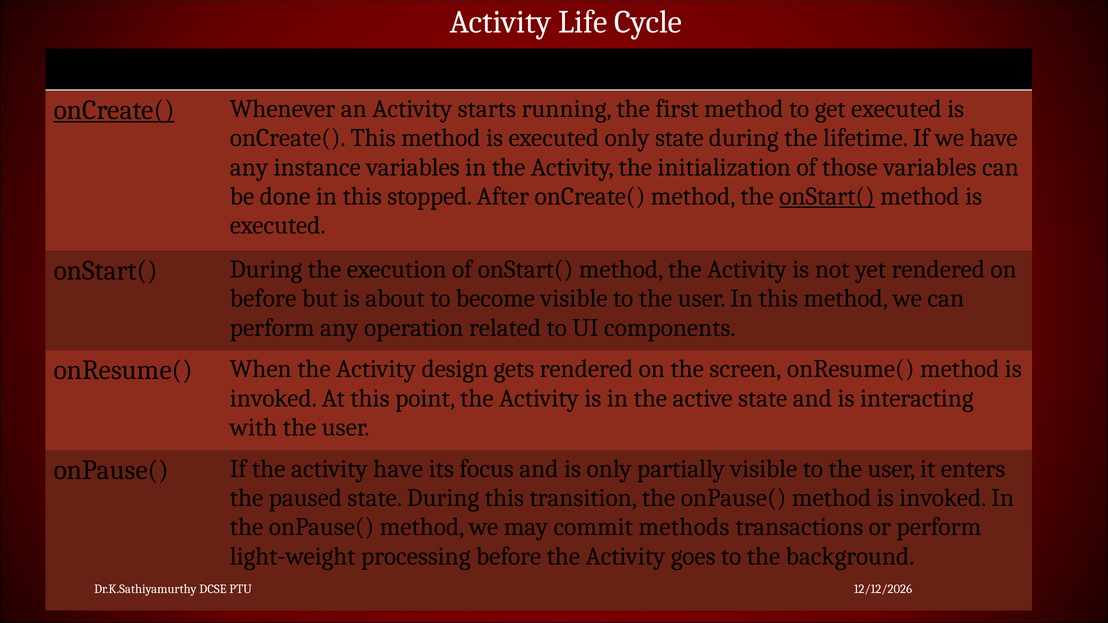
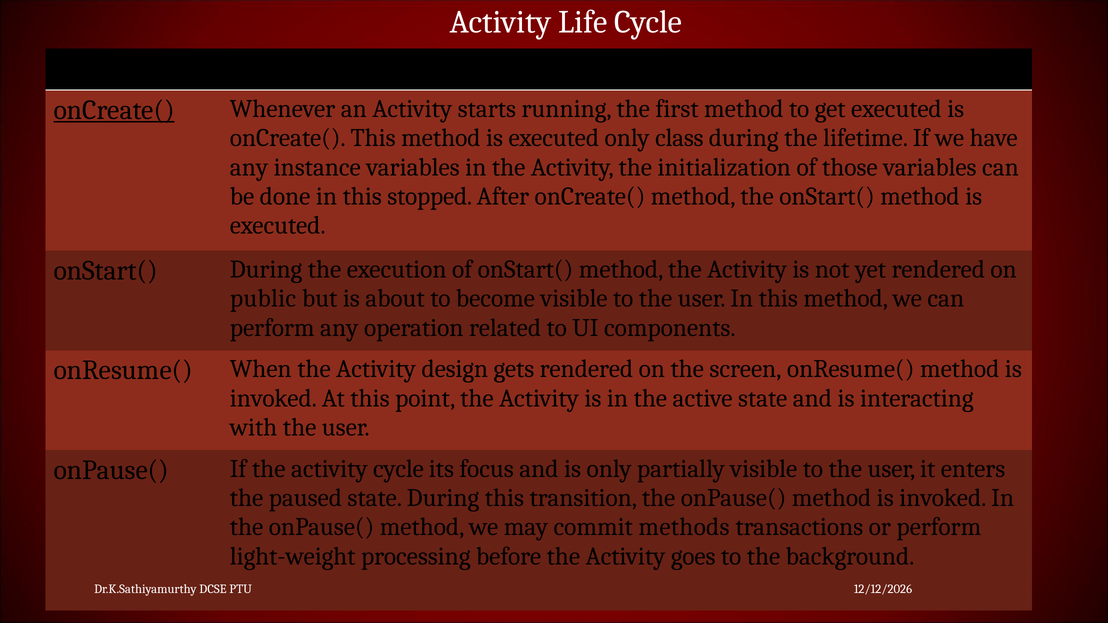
only state: state -> class
onStart( at (827, 196) underline: present -> none
before at (263, 299): before -> public
activity have: have -> cycle
